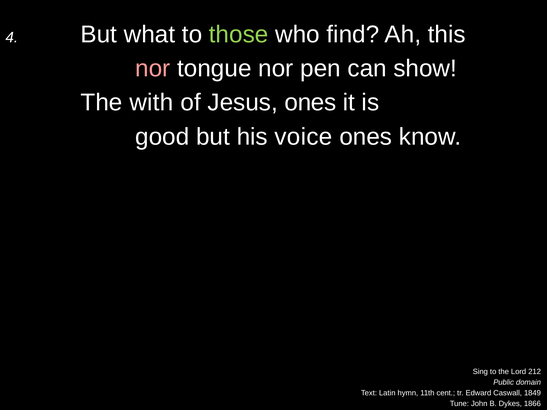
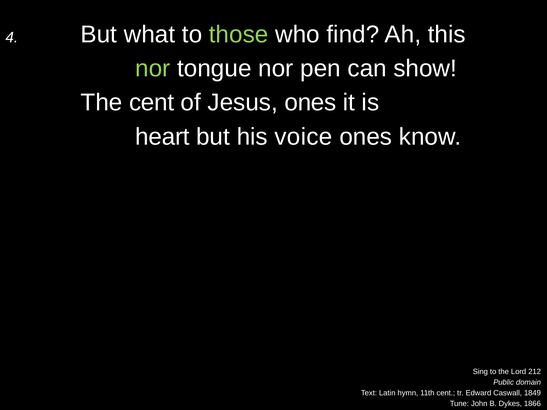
nor at (153, 69) colour: pink -> light green
The with: with -> cent
good: good -> heart
